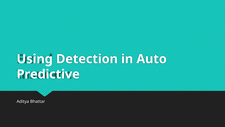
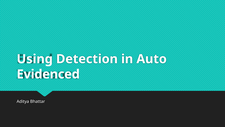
Predictive: Predictive -> Evidenced
